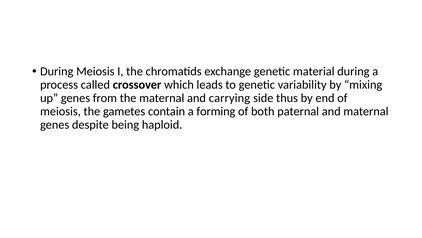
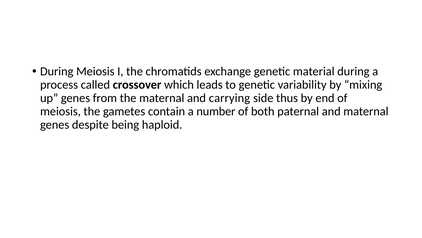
forming: forming -> number
